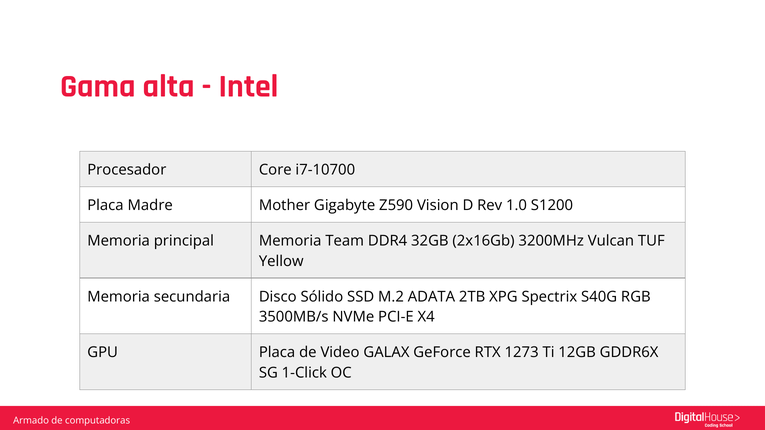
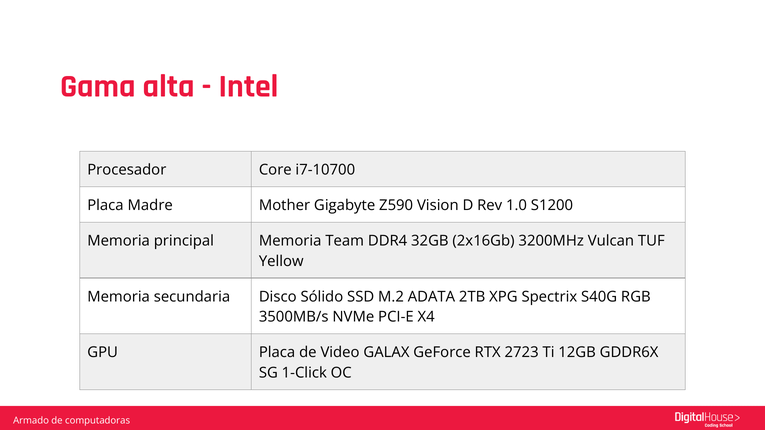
1273: 1273 -> 2723
